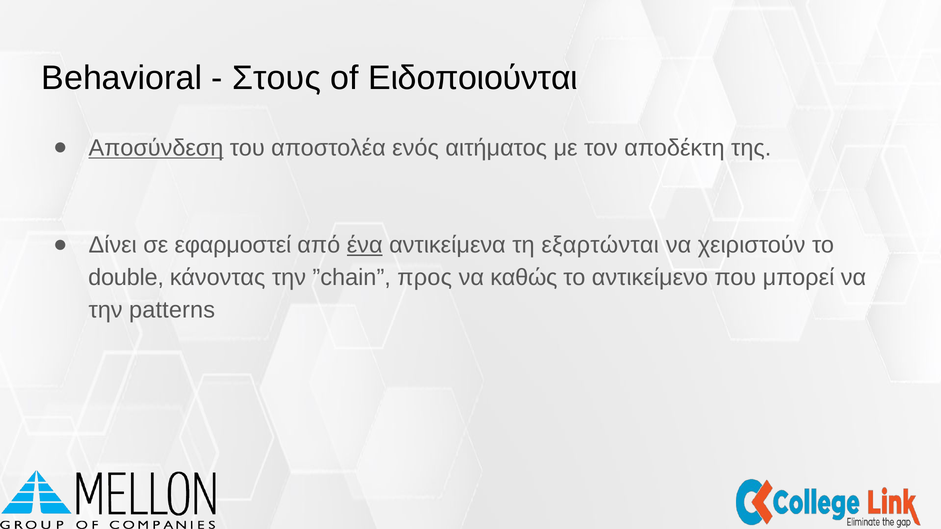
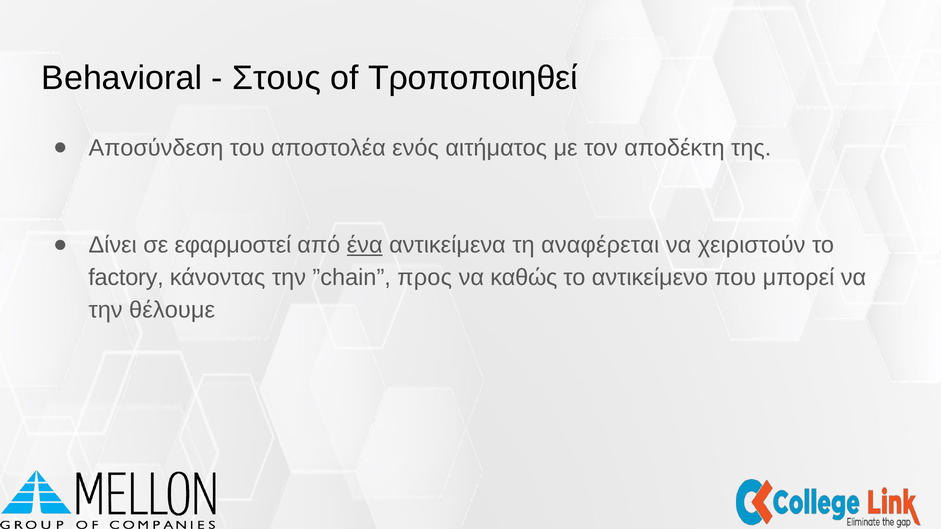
Ειδοποιούνται: Ειδοποιούνται -> Τροποποιηθεί
Αποσύνδεση underline: present -> none
εξαρτώνται: εξαρτώνται -> αναφέρεται
double: double -> factory
patterns: patterns -> θέλουμε
